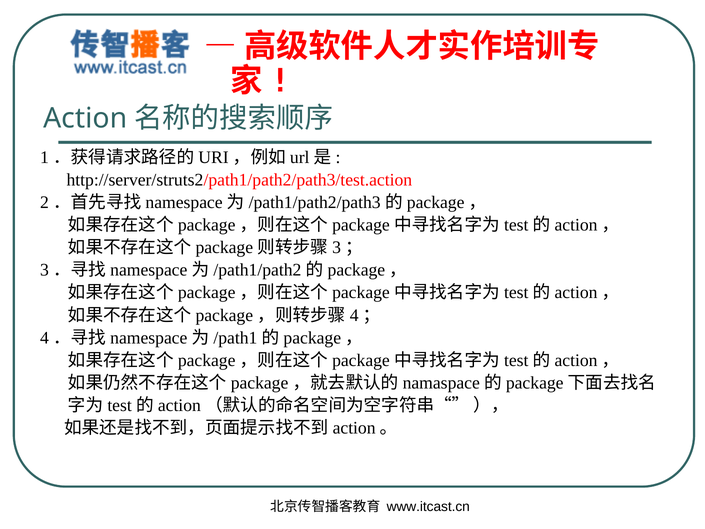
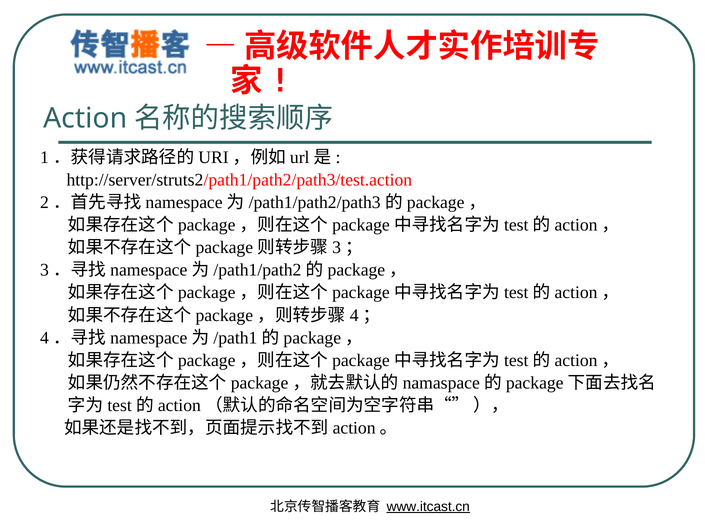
www.itcast.cn underline: none -> present
